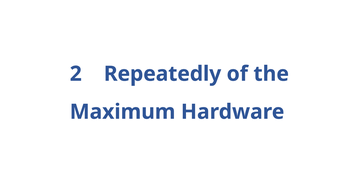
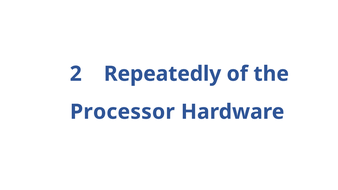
Maximum: Maximum -> Processor
